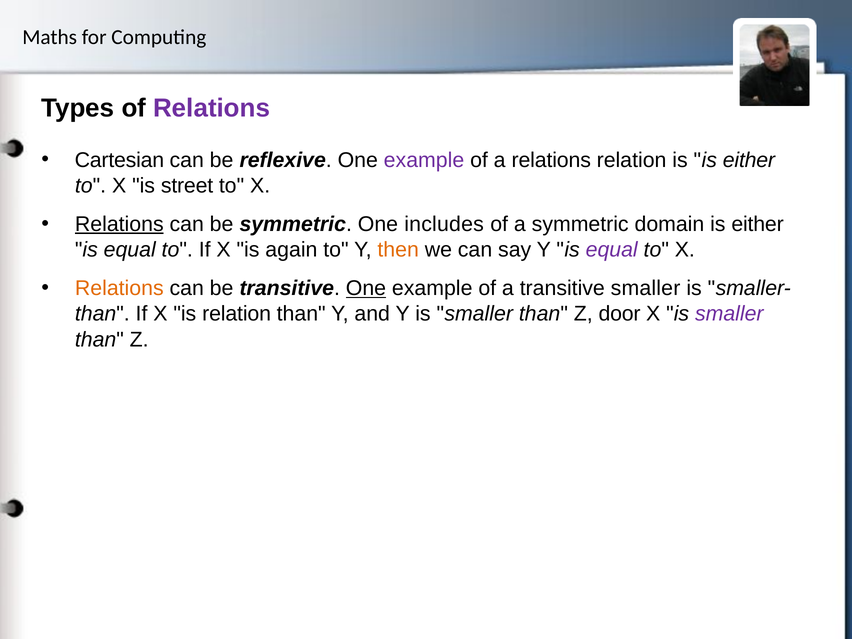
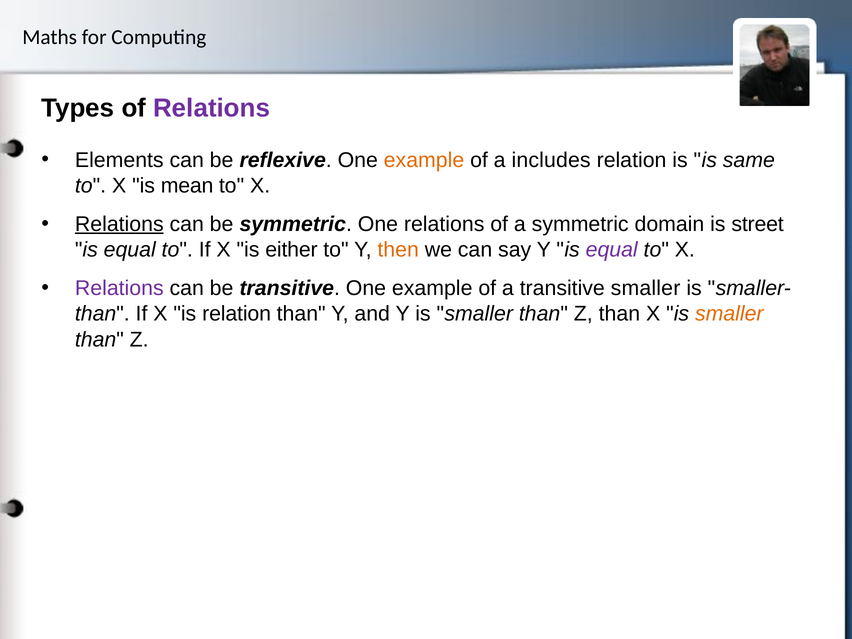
Cartesian: Cartesian -> Elements
example at (424, 160) colour: purple -> orange
a relations: relations -> includes
is is either: either -> same
street: street -> mean
One includes: includes -> relations
either at (758, 224): either -> street
again: again -> either
Relations at (119, 288) colour: orange -> purple
One at (366, 288) underline: present -> none
Z door: door -> than
smaller at (729, 314) colour: purple -> orange
